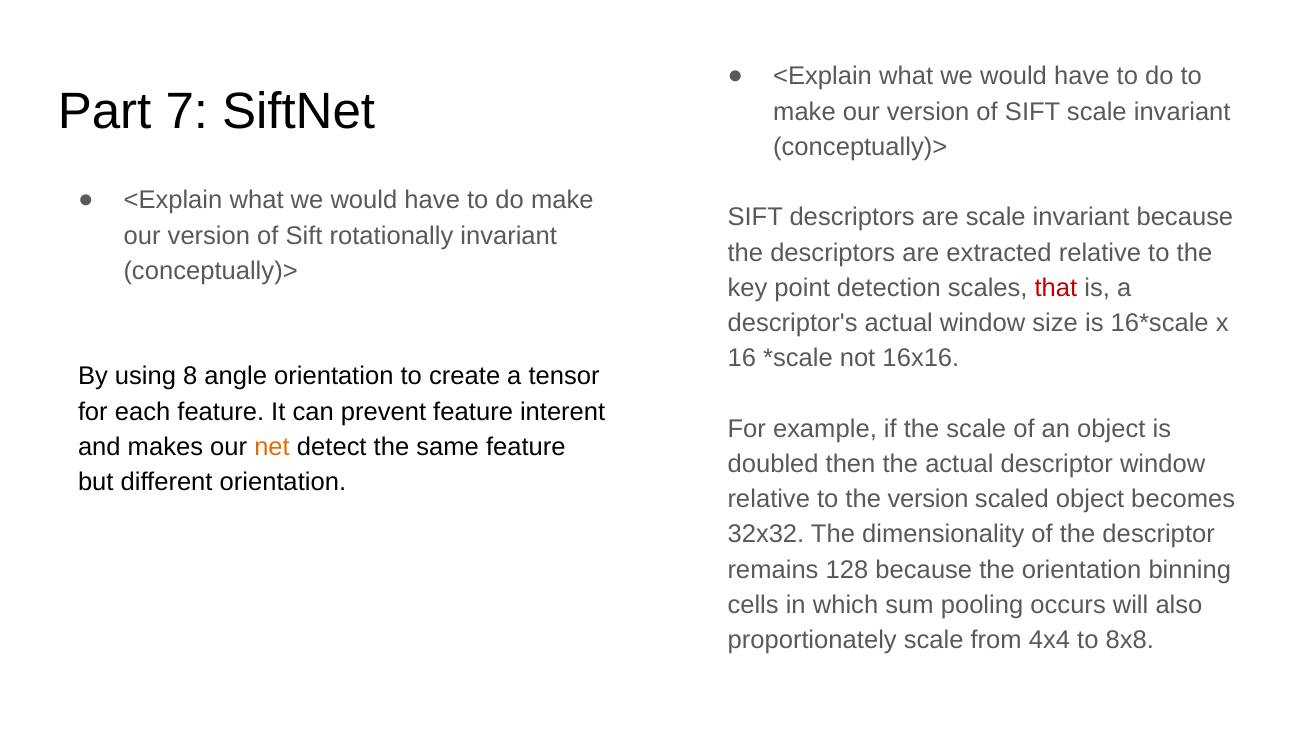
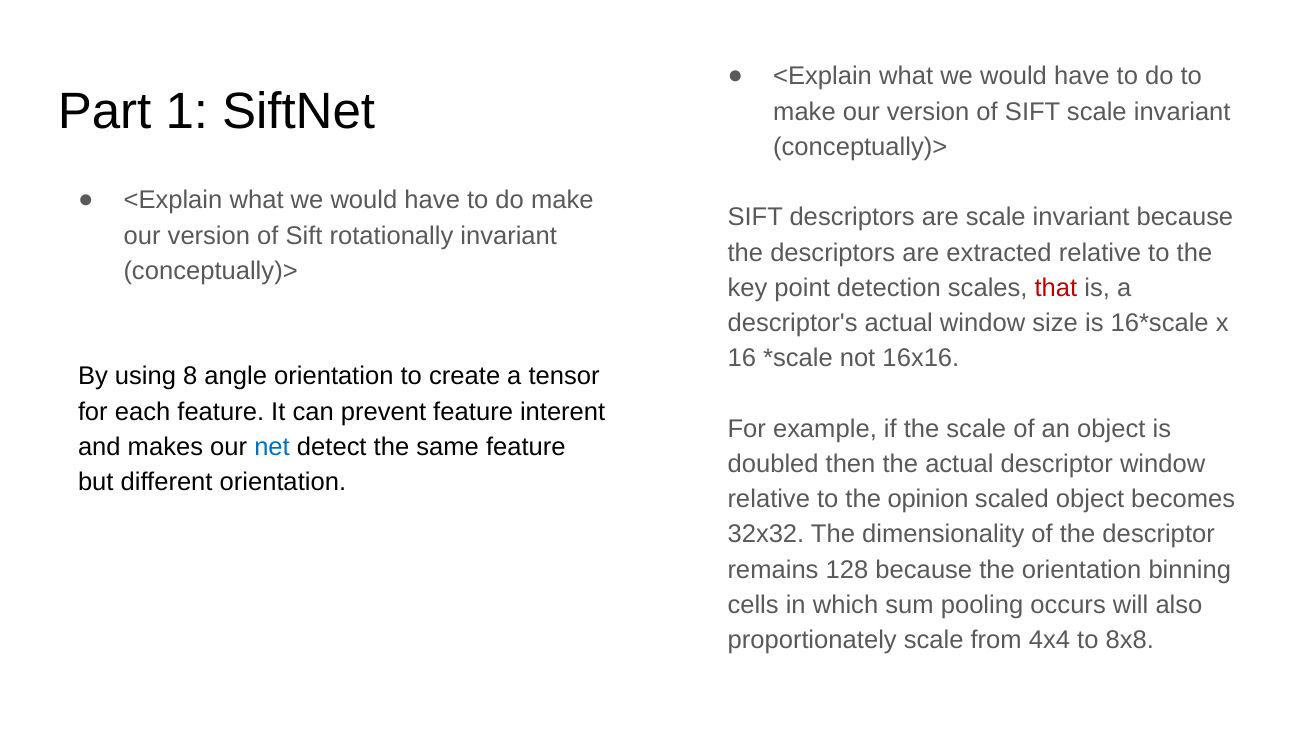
7: 7 -> 1
net colour: orange -> blue
the version: version -> opinion
